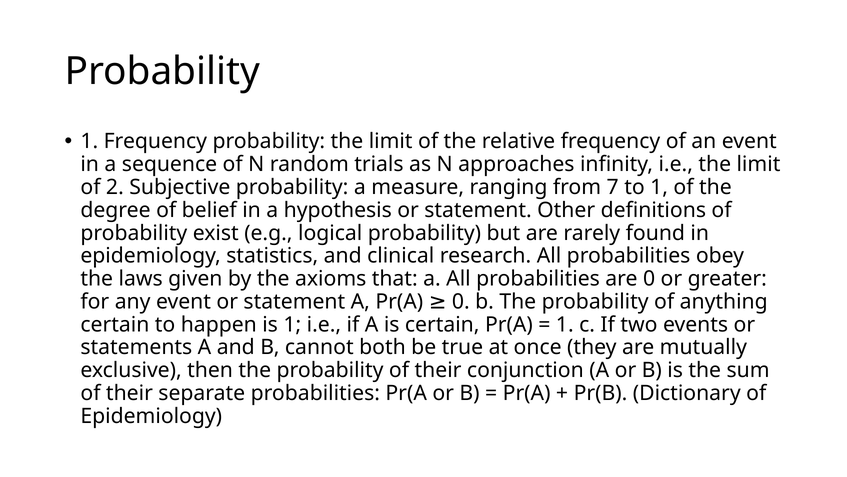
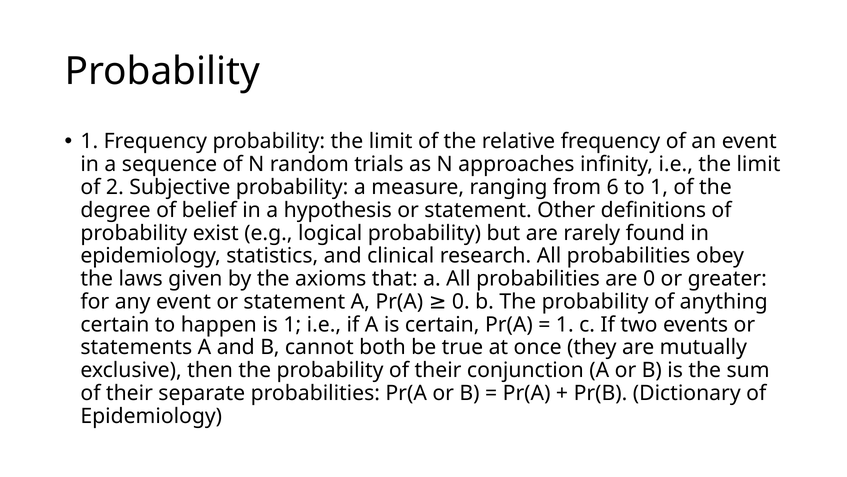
7: 7 -> 6
